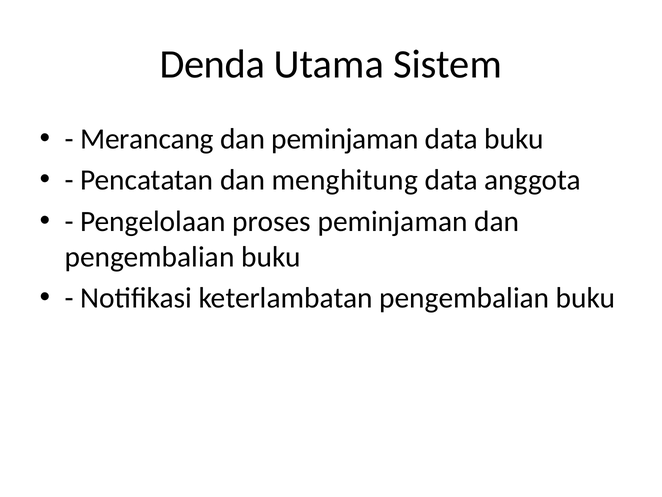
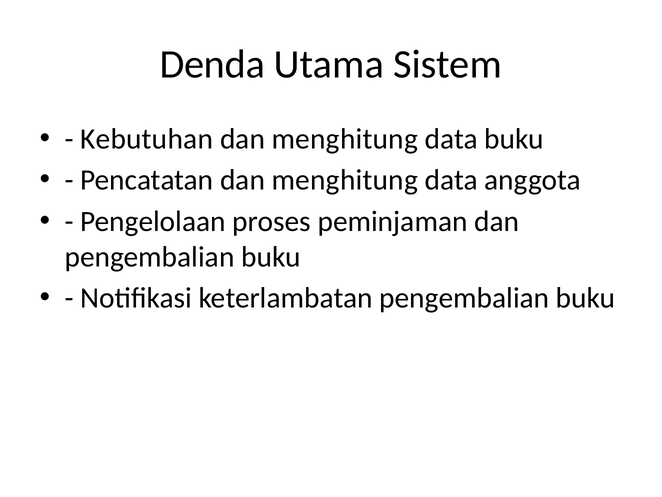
Merancang: Merancang -> Kebutuhan
peminjaman at (345, 139): peminjaman -> menghitung
